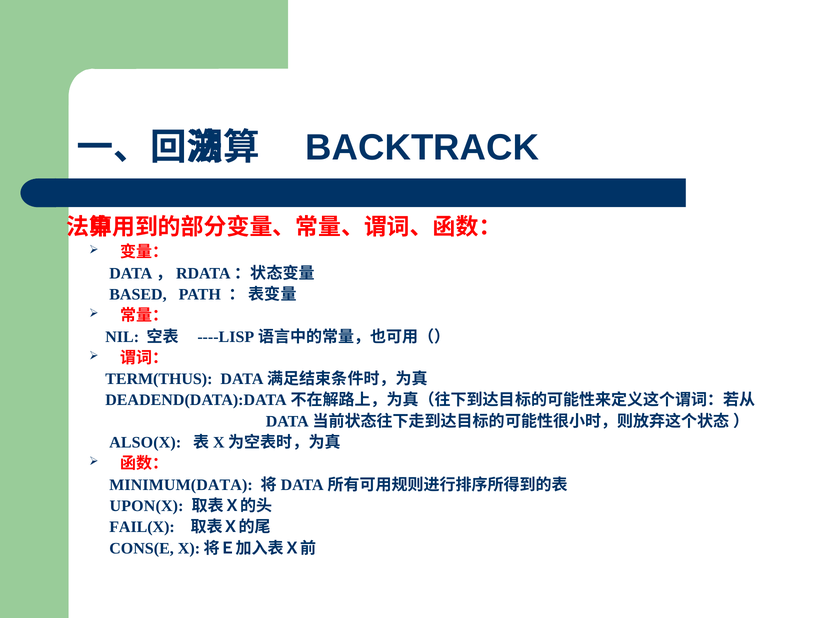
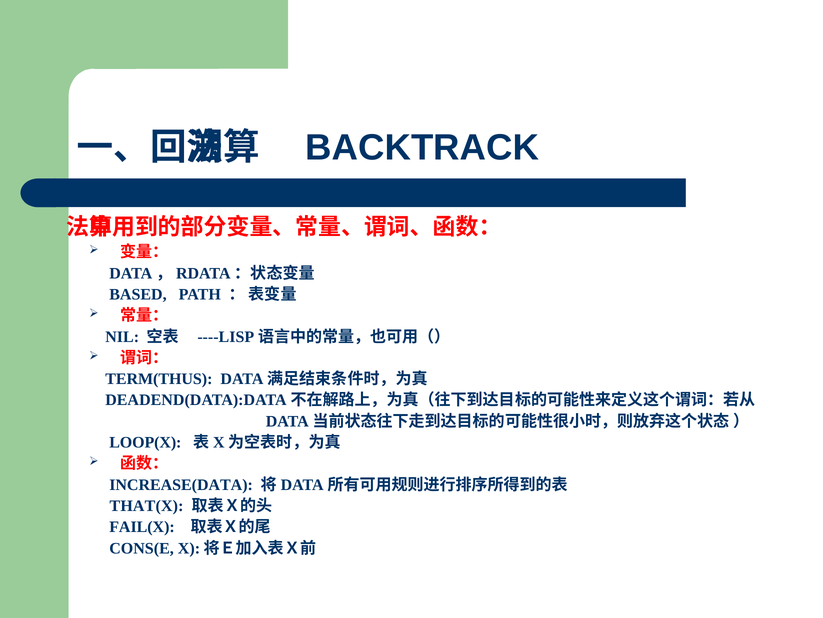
ALSO(X: ALSO(X -> LOOP(X
MINIMUM(DATA: MINIMUM(DATA -> INCREASE(DATA
UPON(X: UPON(X -> THAT(X
